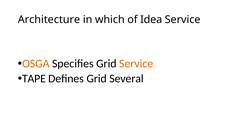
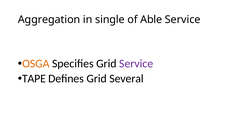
Architecture: Architecture -> Aggregation
which: which -> single
Idea: Idea -> Able
Service at (136, 64) colour: orange -> purple
